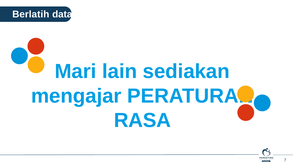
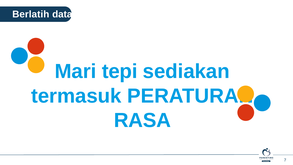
lain: lain -> tepi
mengajar: mengajar -> termasuk
